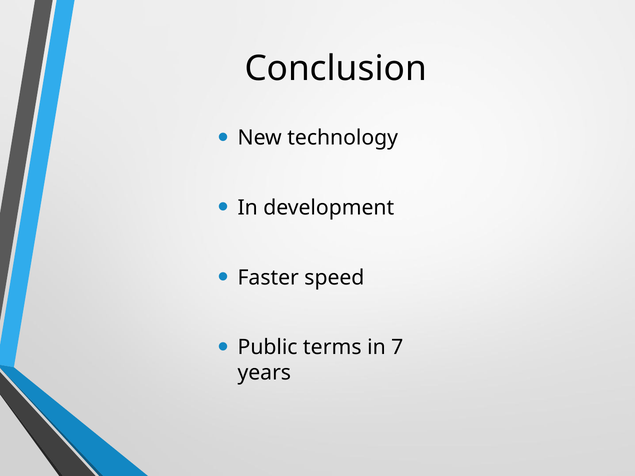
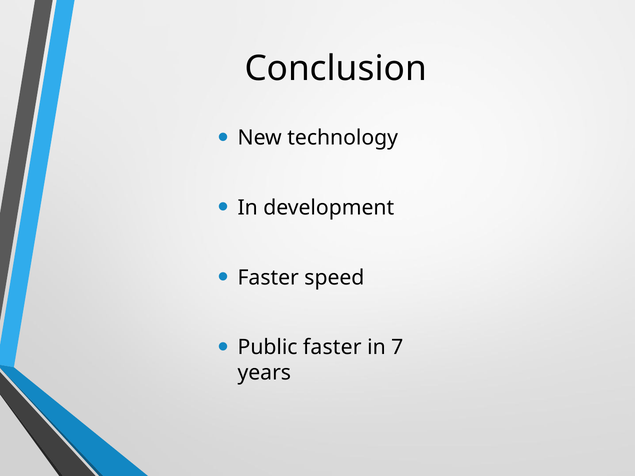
Public terms: terms -> faster
